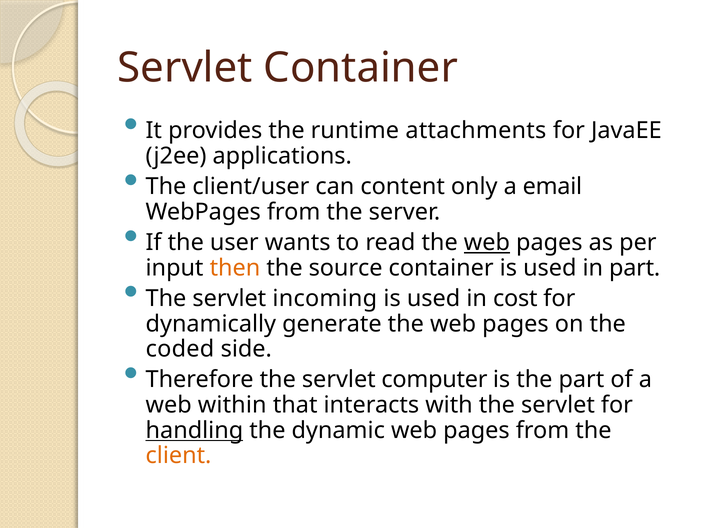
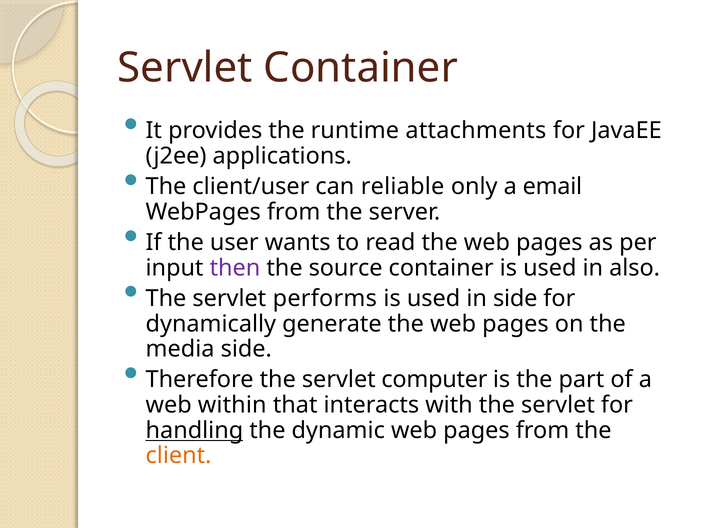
content: content -> reliable
web at (487, 243) underline: present -> none
then colour: orange -> purple
in part: part -> also
incoming: incoming -> performs
in cost: cost -> side
coded: coded -> media
